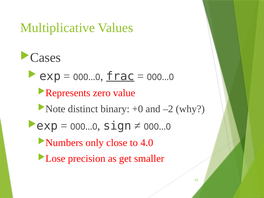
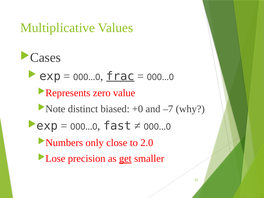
binary: binary -> biased
–2: –2 -> –7
sign: sign -> fast
4.0: 4.0 -> 2.0
get underline: none -> present
